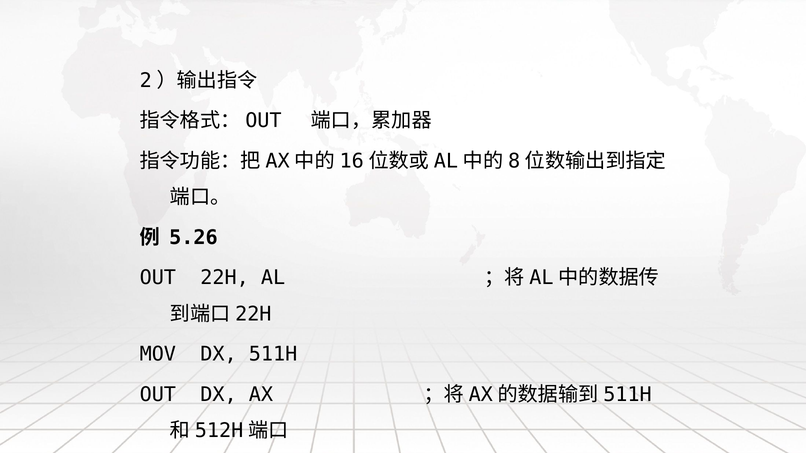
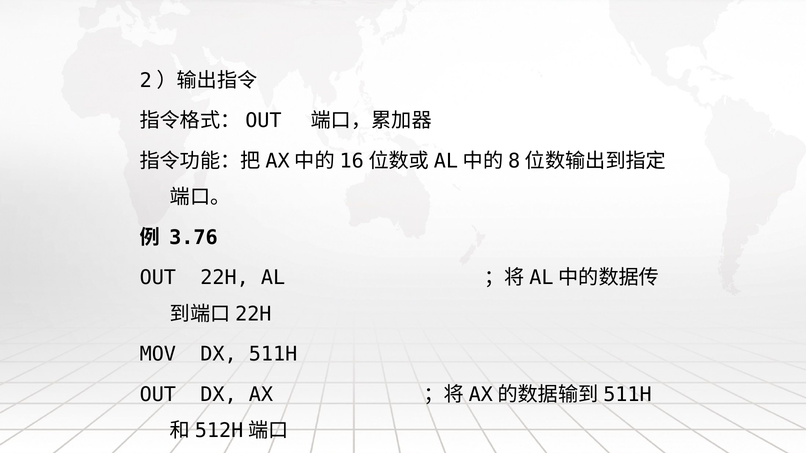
5.26: 5.26 -> 3.76
